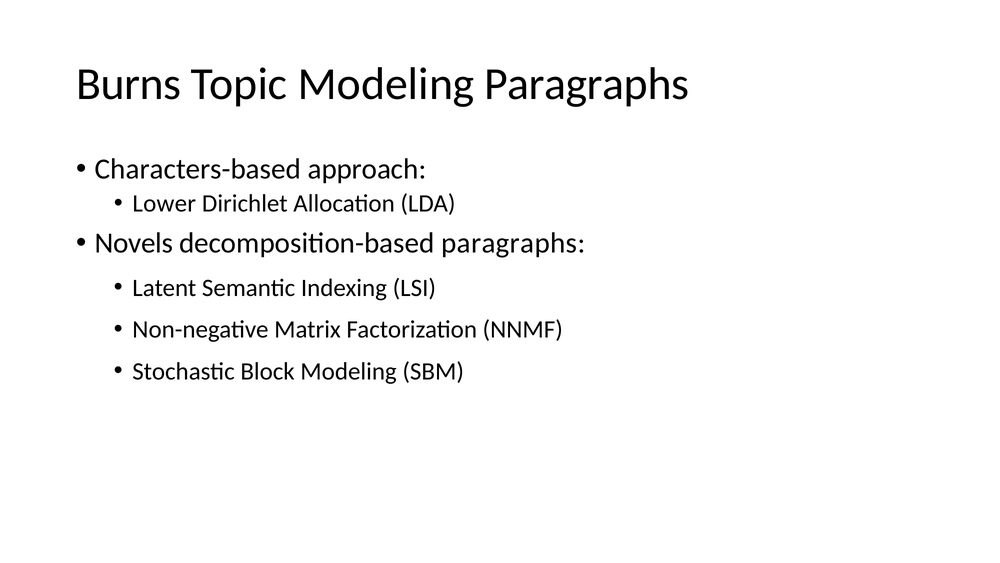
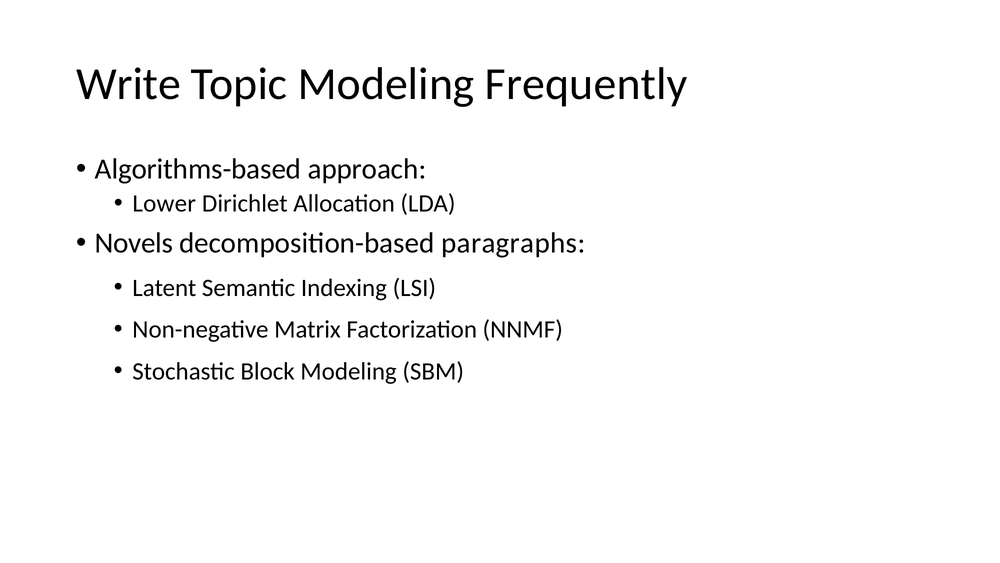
Burns: Burns -> Write
Modeling Paragraphs: Paragraphs -> Frequently
Characters-based: Characters-based -> Algorithms-based
